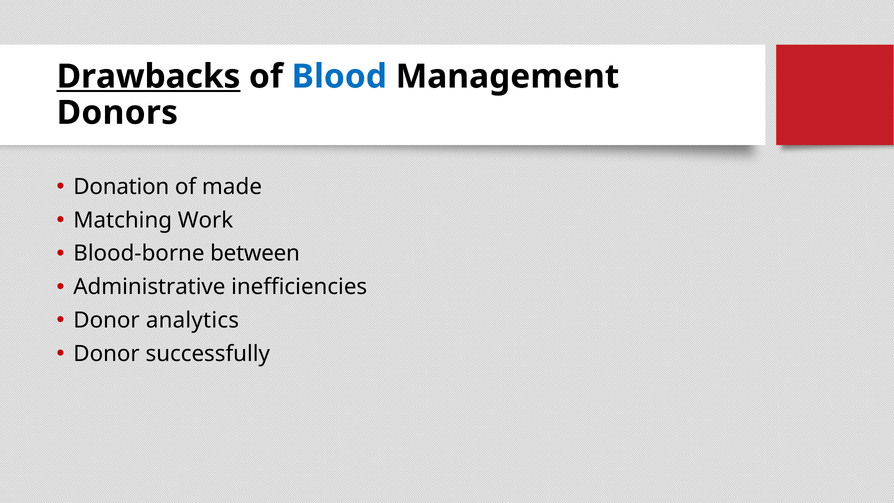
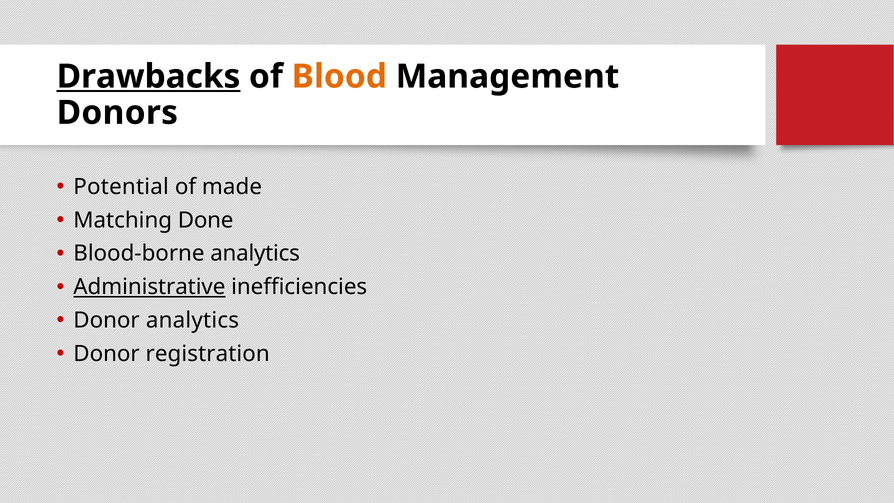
Blood colour: blue -> orange
Donation: Donation -> Potential
Work: Work -> Done
Blood-borne between: between -> analytics
Administrative underline: none -> present
successfully: successfully -> registration
